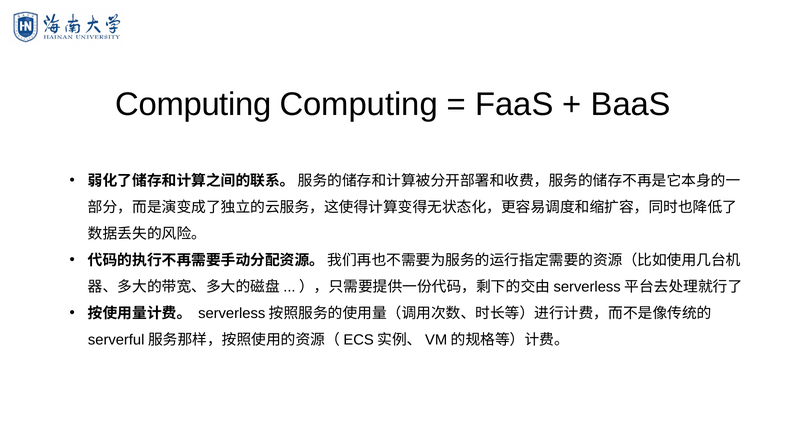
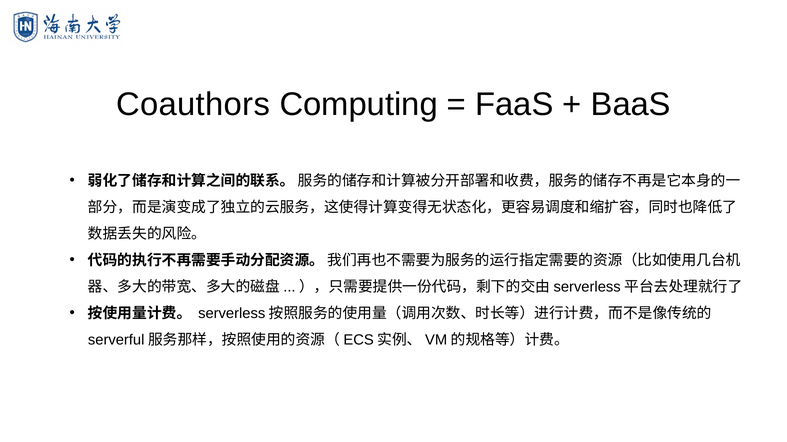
Computing at (193, 105): Computing -> Coauthors
